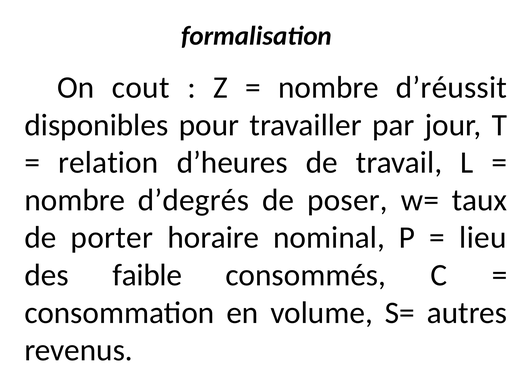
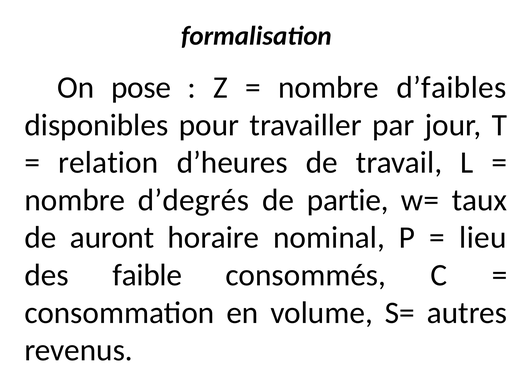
cout: cout -> pose
d’réussit: d’réussit -> d’faibles
poser: poser -> partie
porter: porter -> auront
